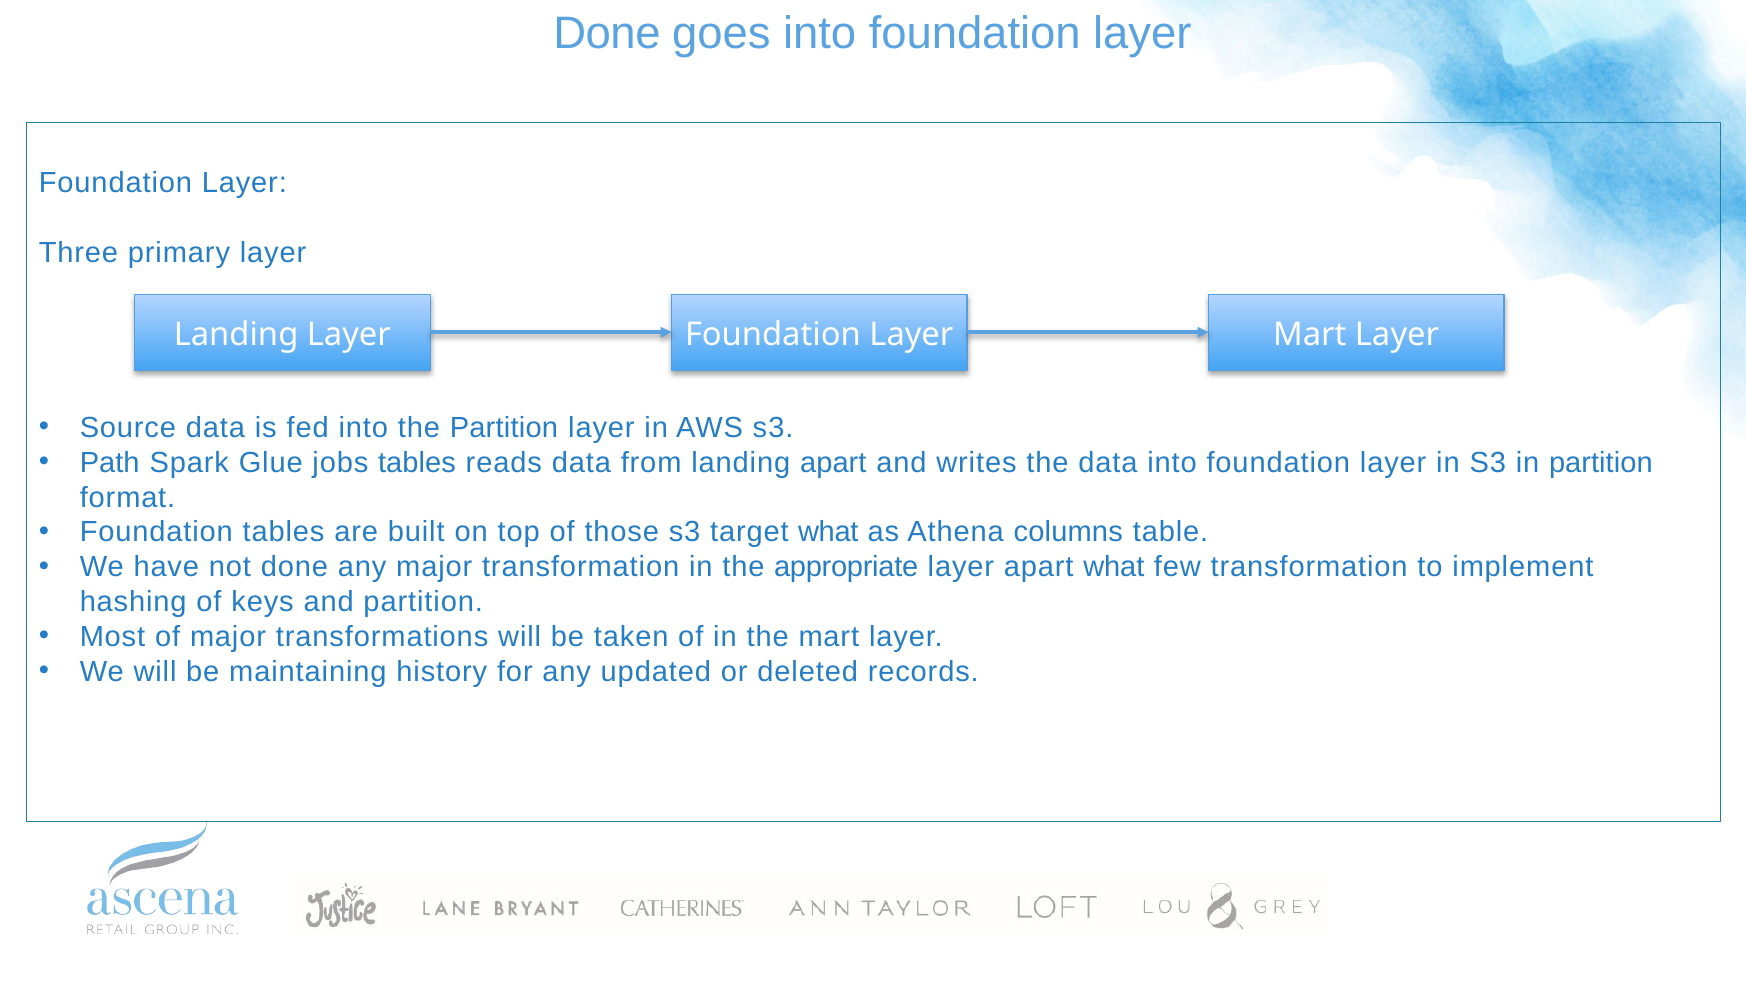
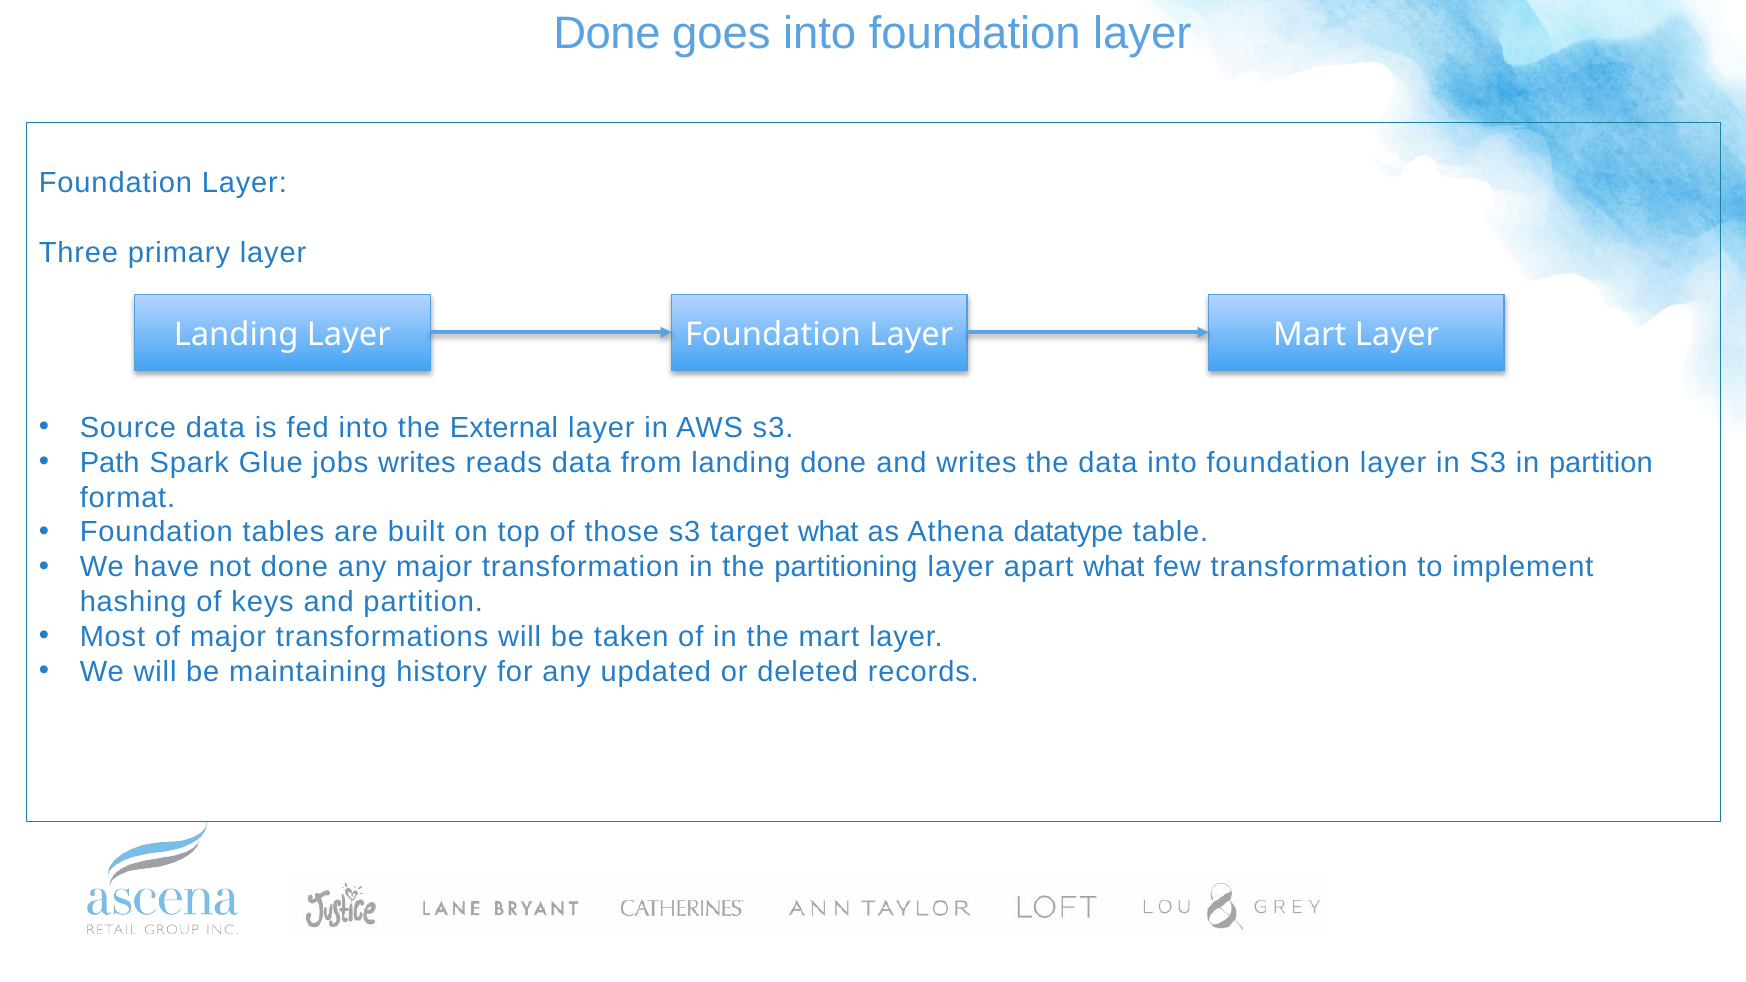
the Partition: Partition -> External
jobs tables: tables -> writes
landing apart: apart -> done
columns: columns -> datatype
appropriate: appropriate -> partitioning
